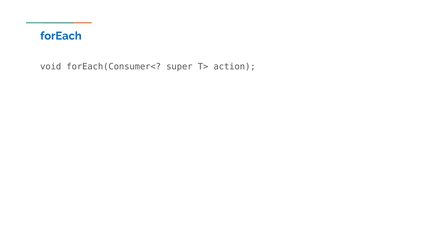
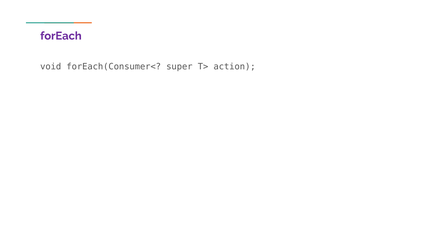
forEach colour: blue -> purple
